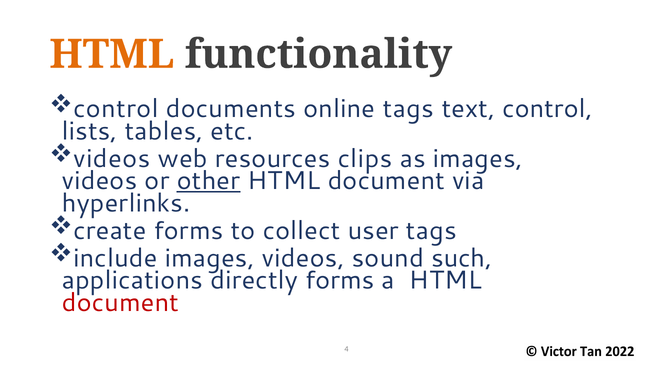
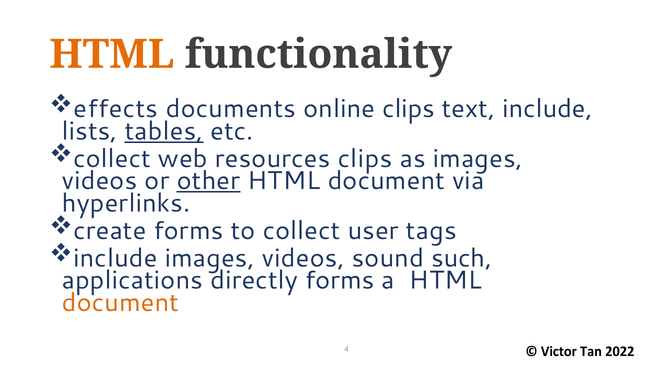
control at (116, 109): control -> effects
online tags: tags -> clips
text control: control -> include
tables underline: none -> present
videos at (112, 159): videos -> collect
document at (120, 303) colour: red -> orange
